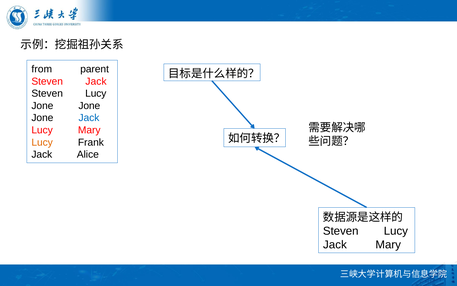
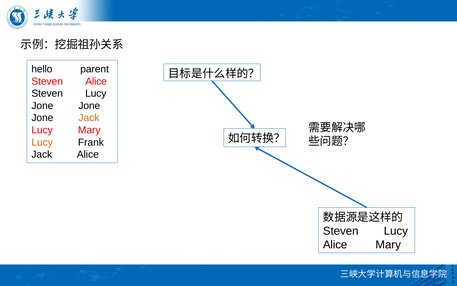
from: from -> hello
Steven Jack: Jack -> Alice
Jack at (89, 118) colour: blue -> orange
Jack at (335, 244): Jack -> Alice
